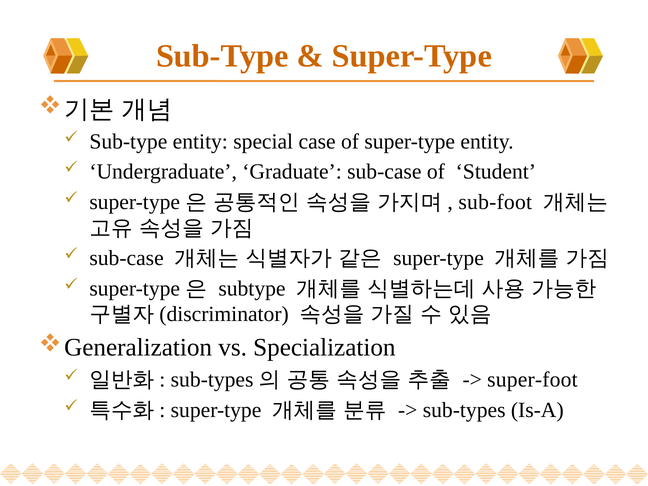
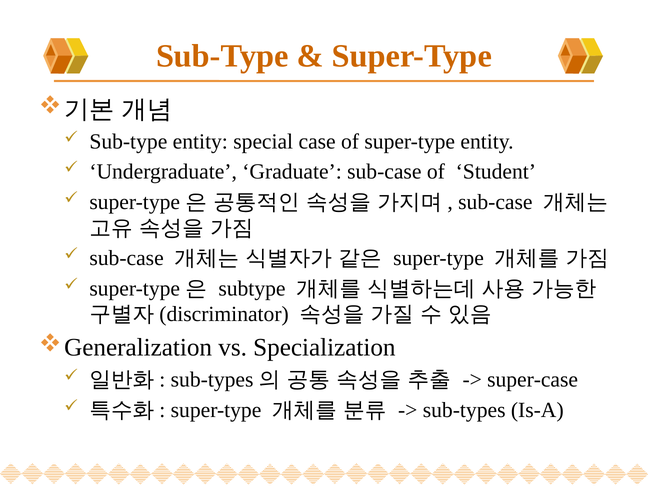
sub-foot at (495, 202): sub-foot -> sub-case
super-foot: super-foot -> super-case
